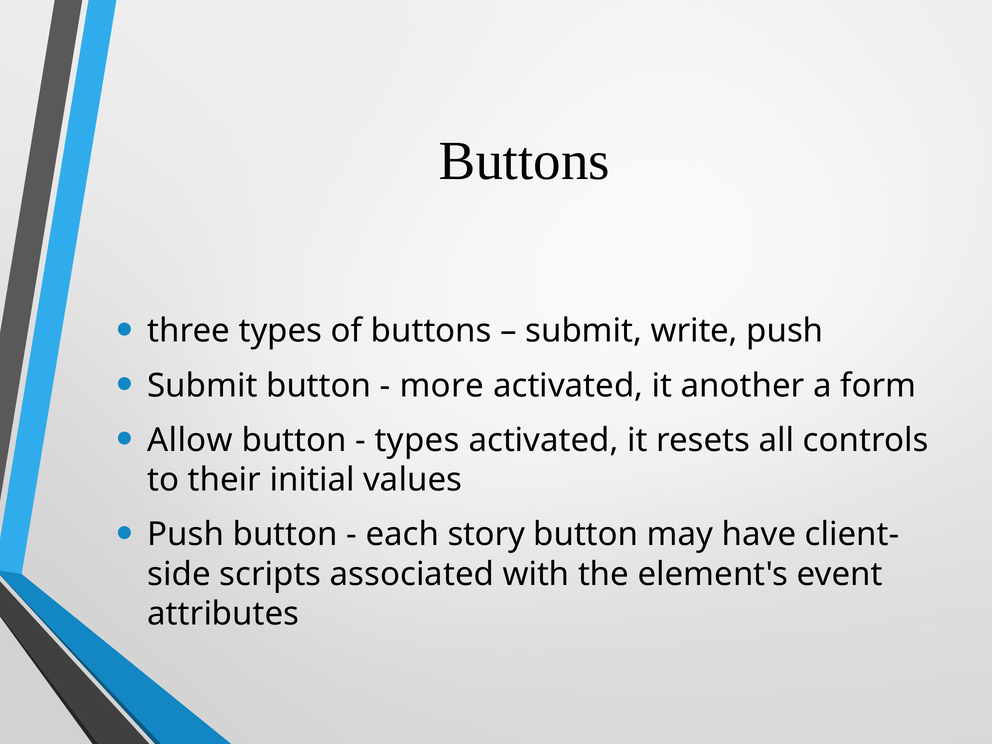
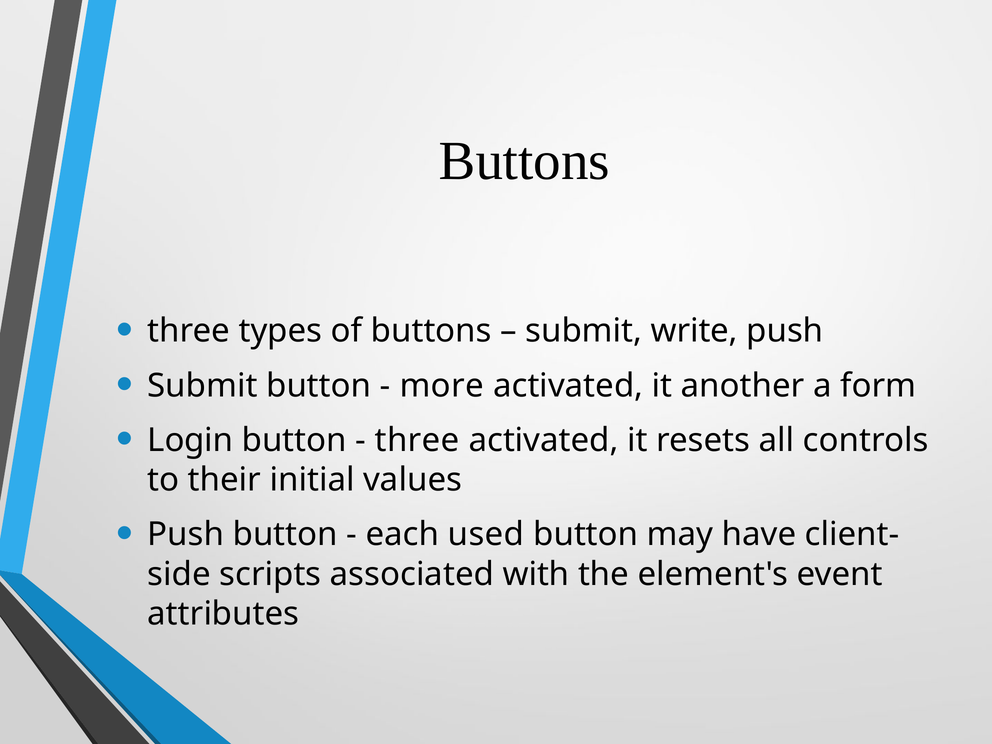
Allow: Allow -> Login
types at (417, 440): types -> three
story: story -> used
